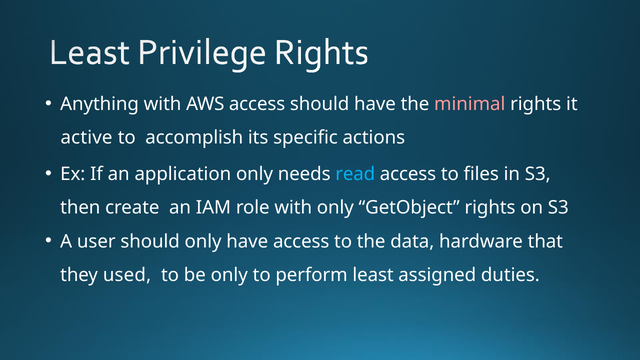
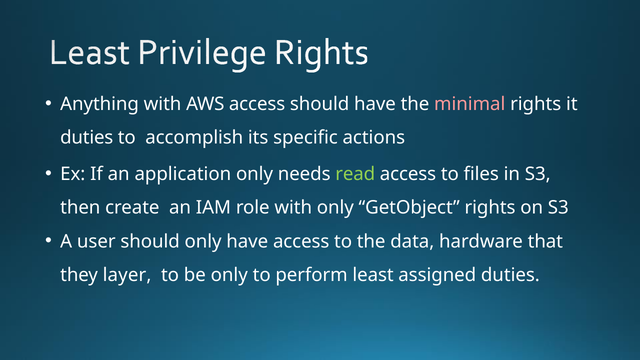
active at (87, 138): active -> duties
read colour: light blue -> light green
used: used -> layer
